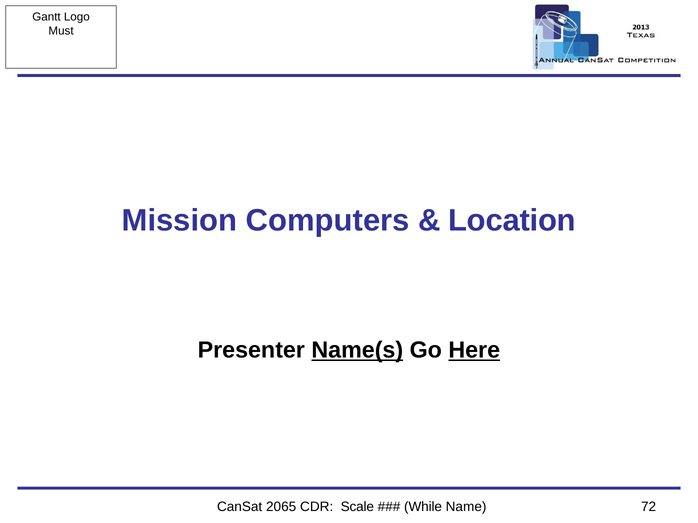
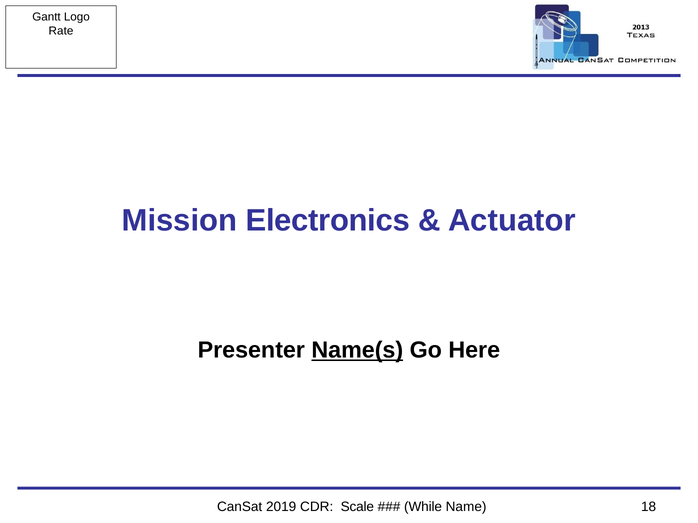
Must: Must -> Rate
Computers: Computers -> Electronics
Location: Location -> Actuator
Here underline: present -> none
2065: 2065 -> 2019
72: 72 -> 18
